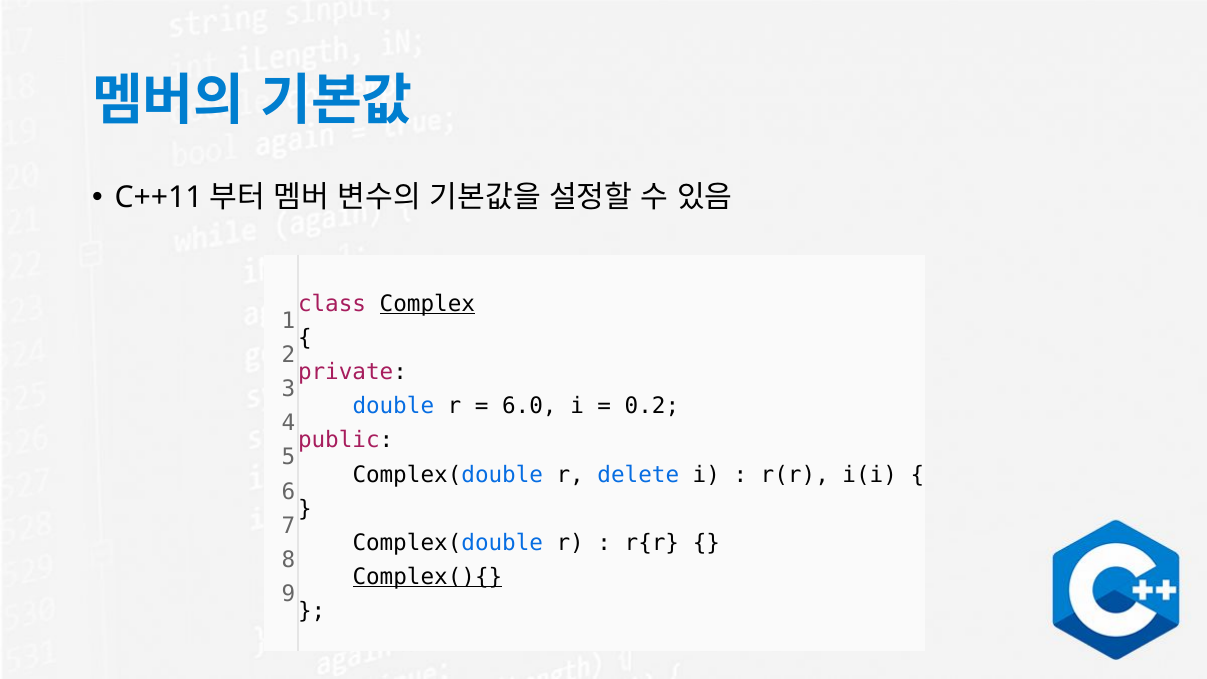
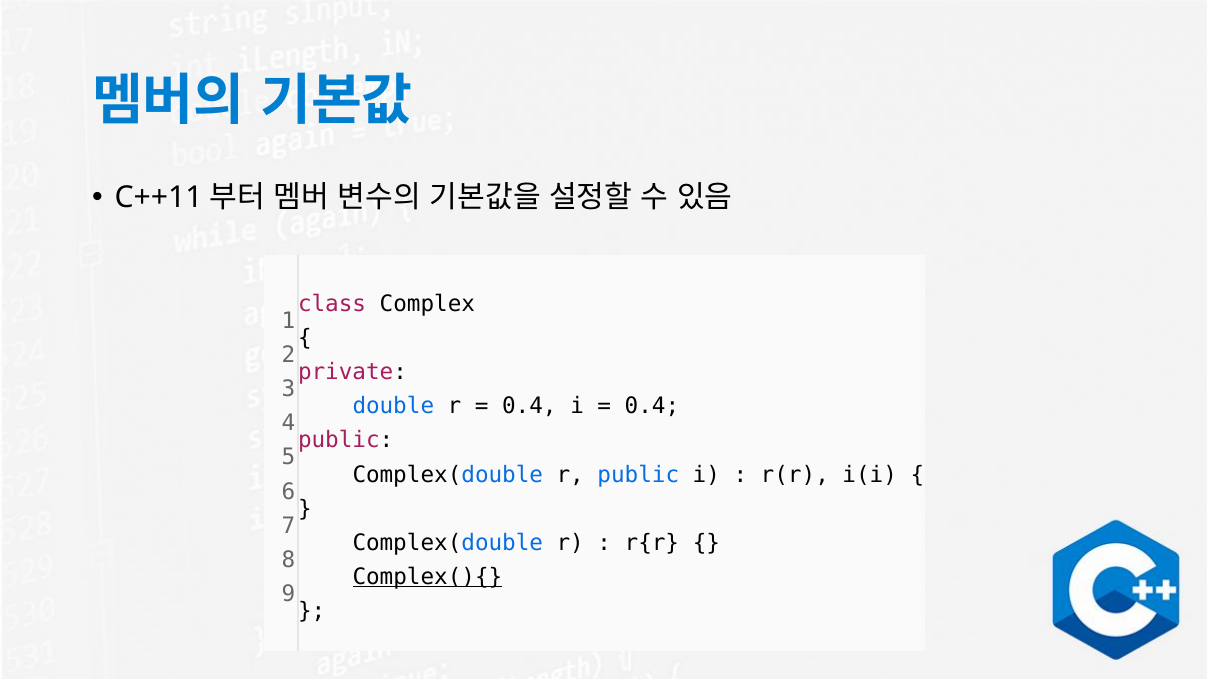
Complex underline: present -> none
6.0 at (529, 406): 6.0 -> 0.4
0.2 at (652, 406): 0.2 -> 0.4
r delete: delete -> public
